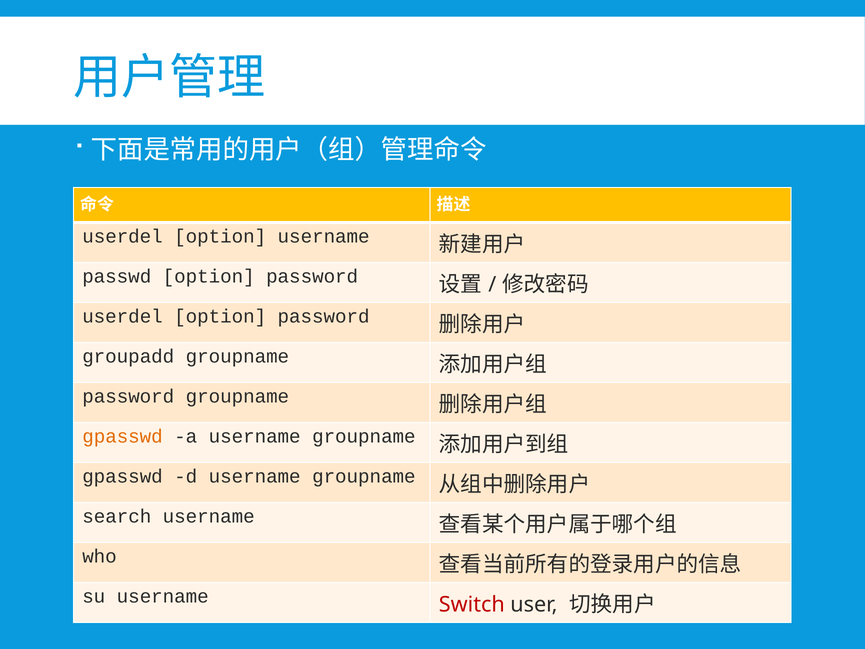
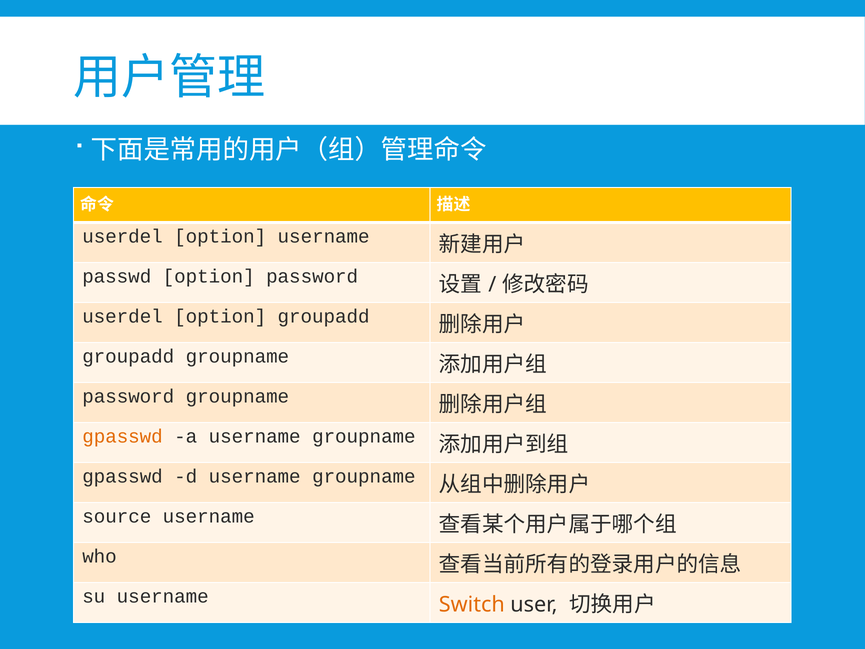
userdel option password: password -> groupadd
search: search -> source
Switch colour: red -> orange
